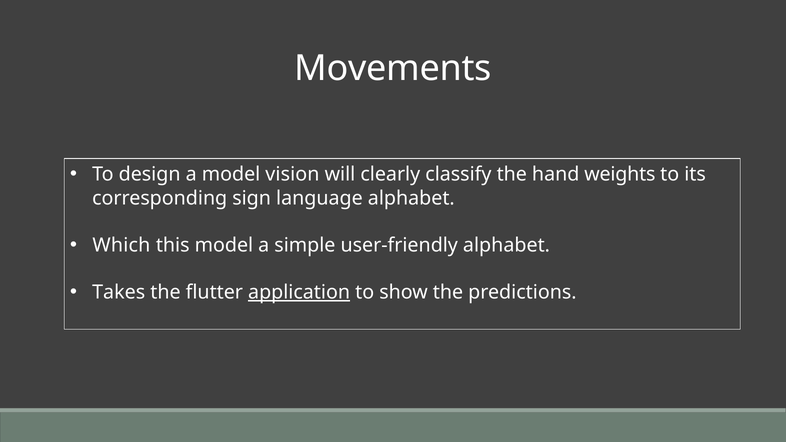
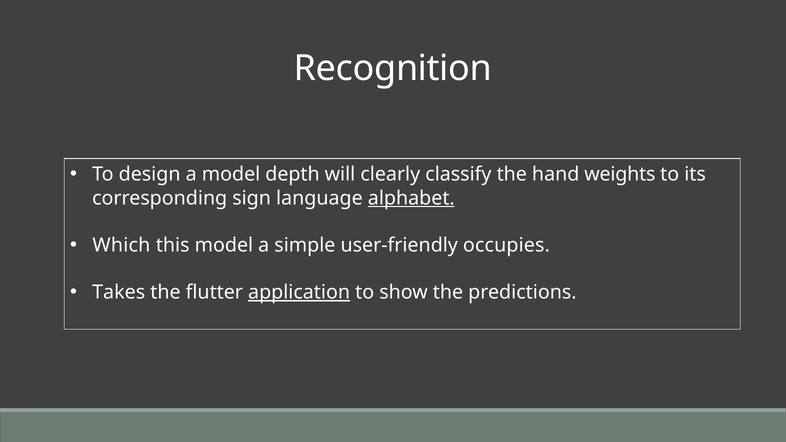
Movements: Movements -> Recognition
vision: vision -> depth
alphabet at (411, 198) underline: none -> present
user-friendly alphabet: alphabet -> occupies
